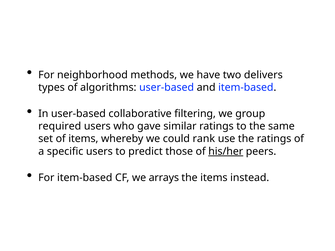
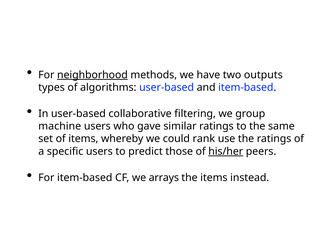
neighborhood underline: none -> present
delivers: delivers -> outputs
required: required -> machine
